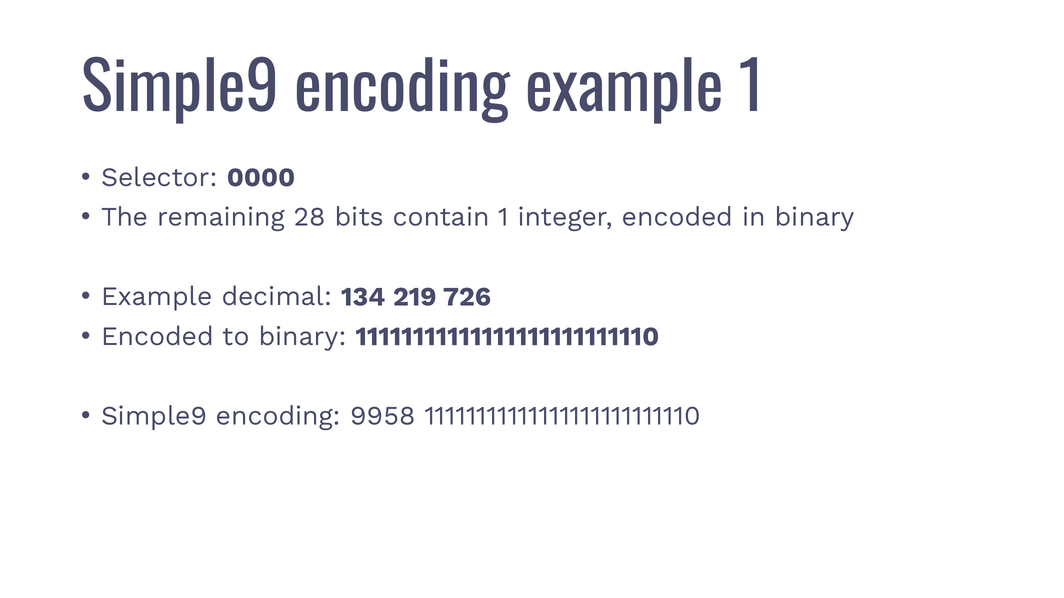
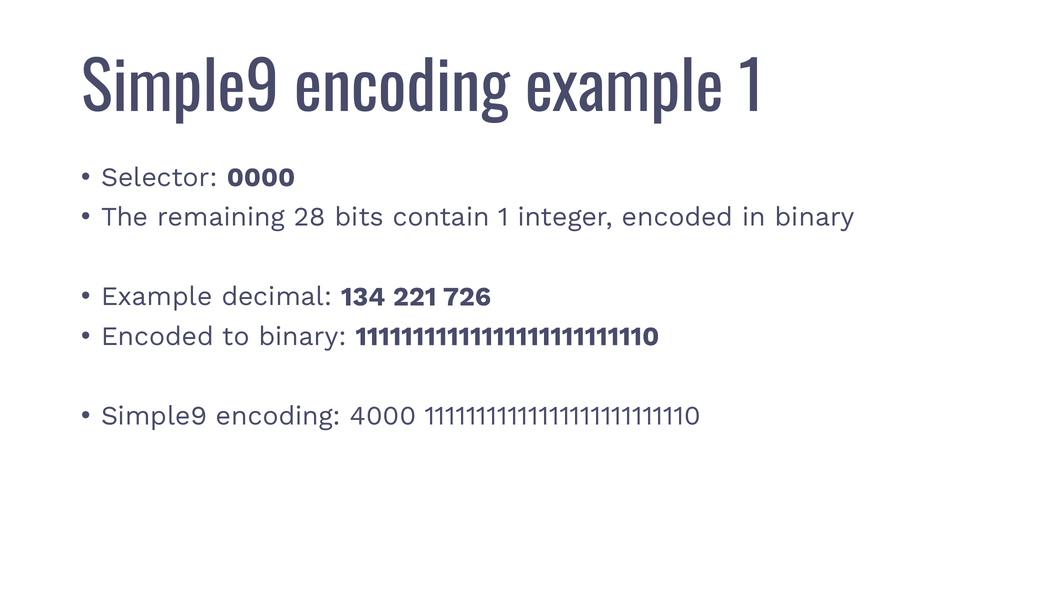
219: 219 -> 221
9958: 9958 -> 4000
